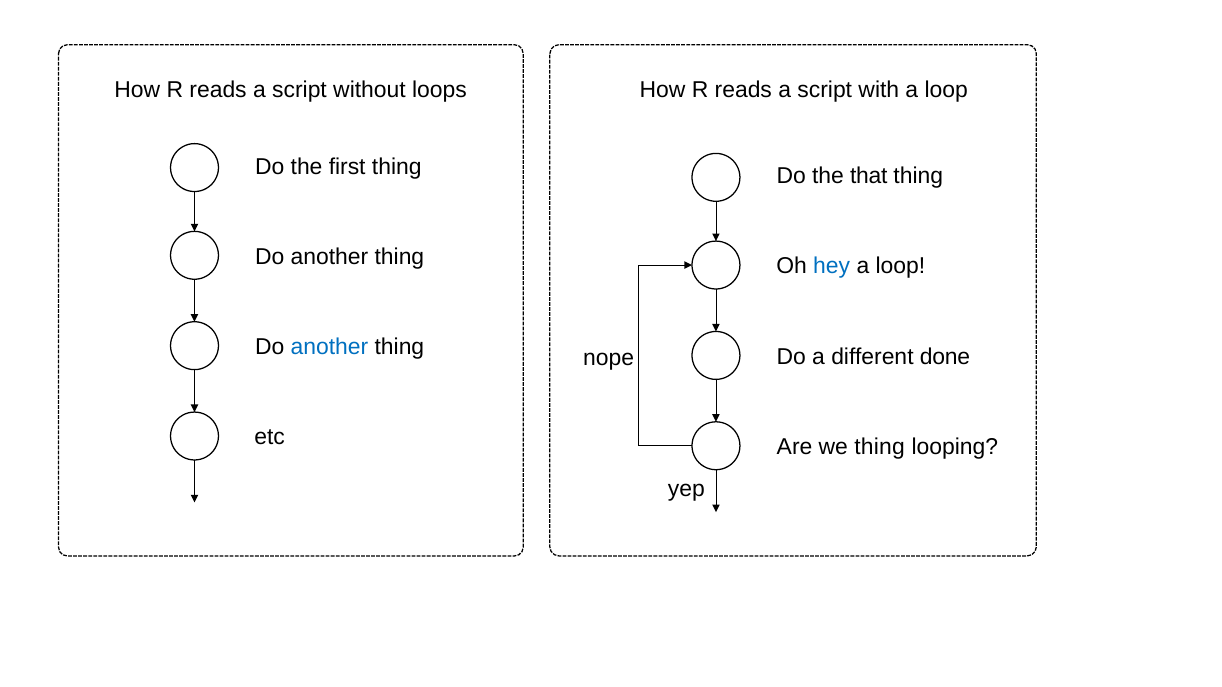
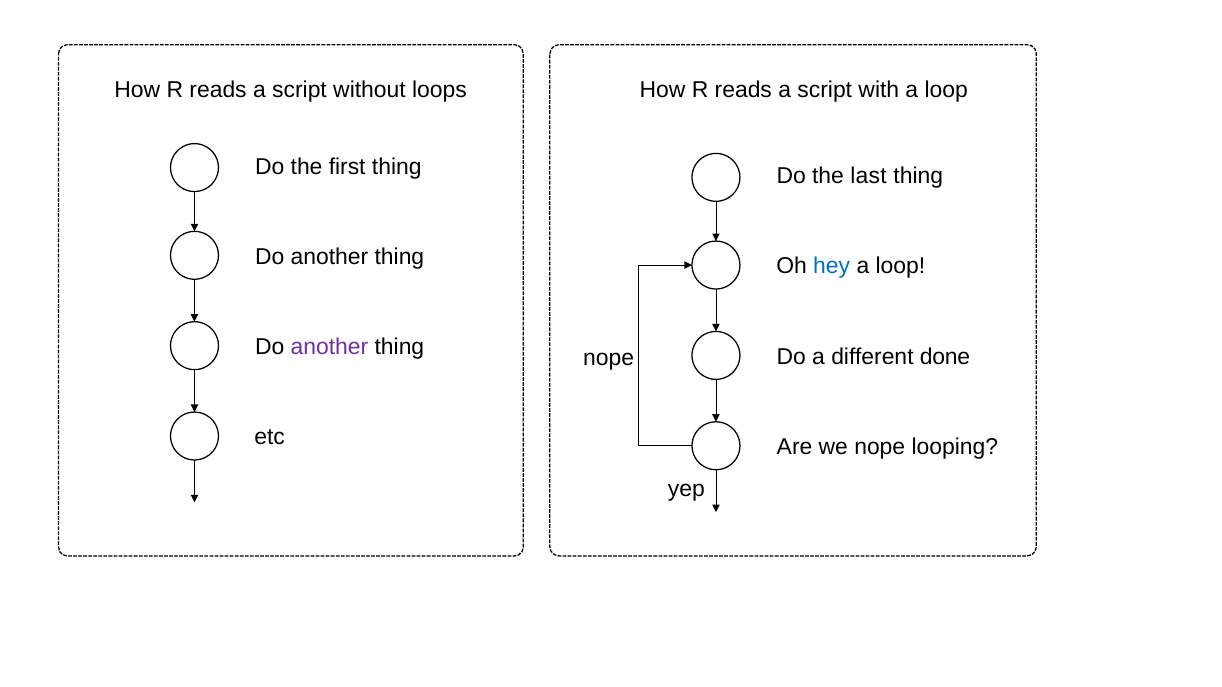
that: that -> last
another at (329, 347) colour: blue -> purple
we thing: thing -> nope
